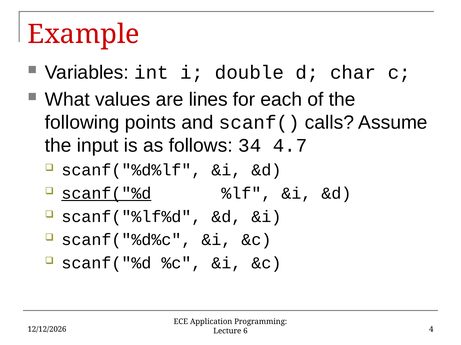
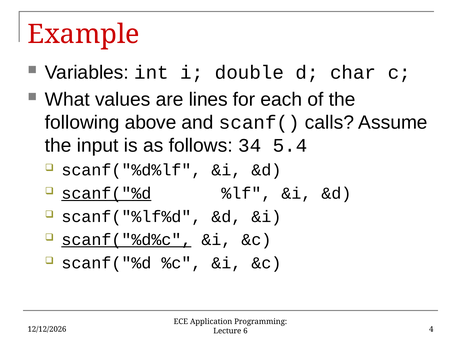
points: points -> above
4.7: 4.7 -> 5.4
scanf("%d%c underline: none -> present
